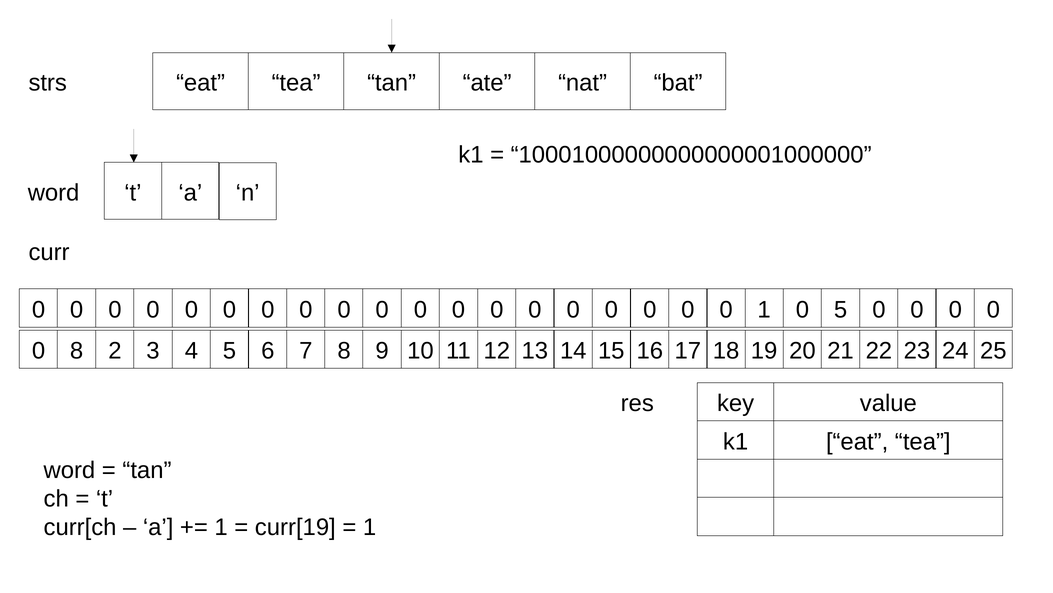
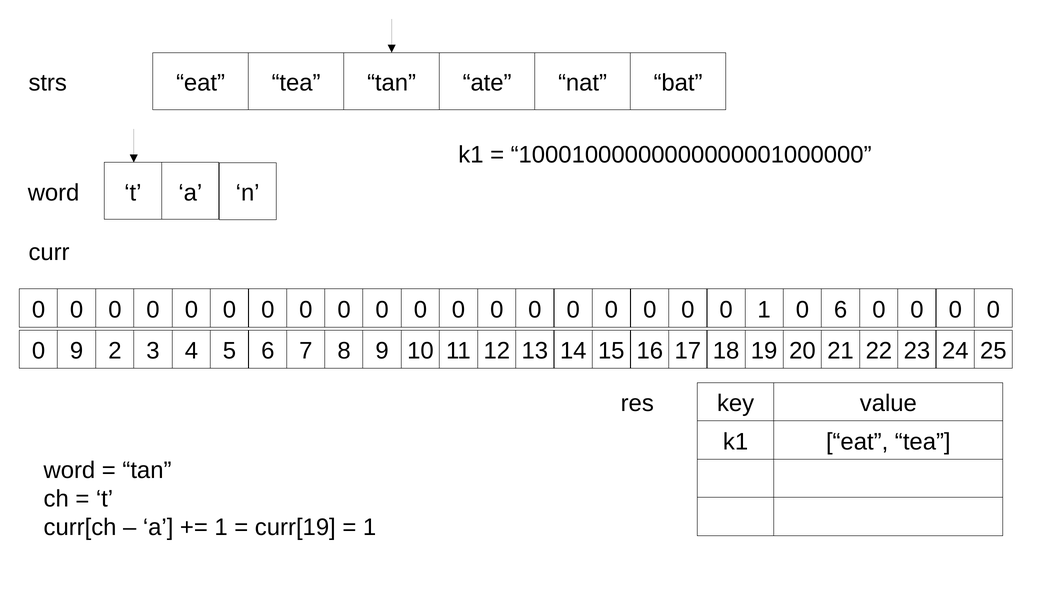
0 5: 5 -> 6
0 8: 8 -> 9
